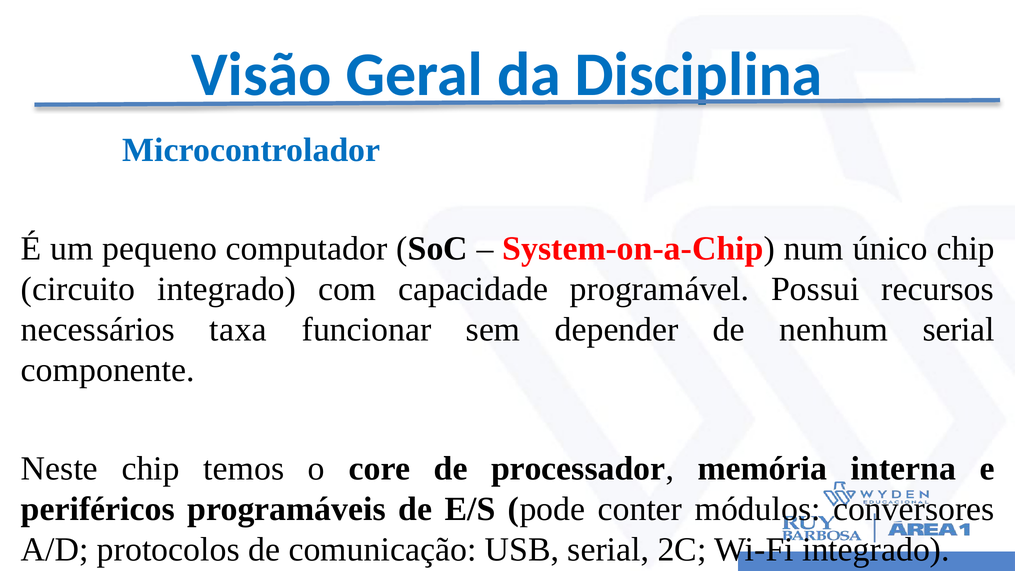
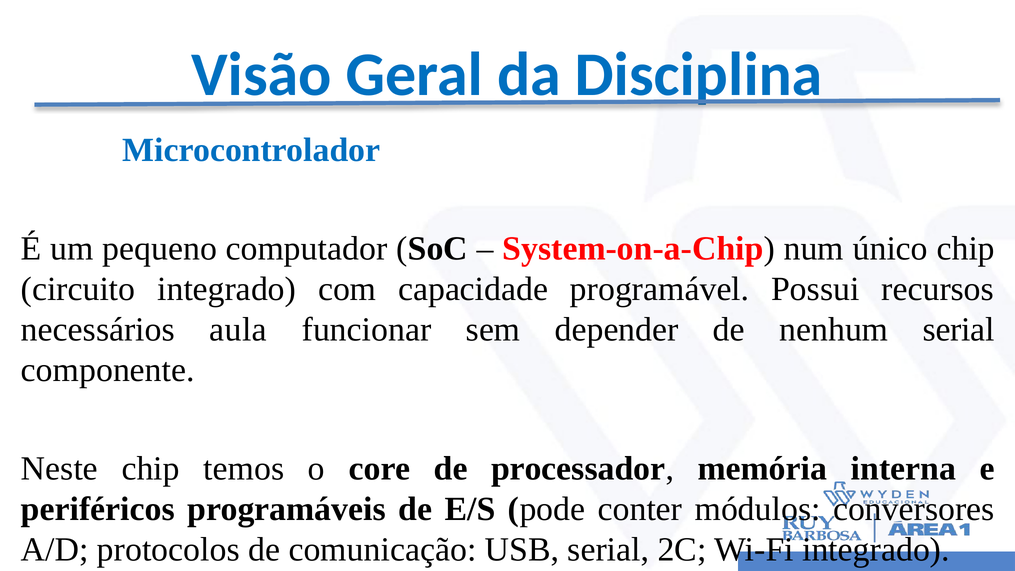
taxa: taxa -> aula
